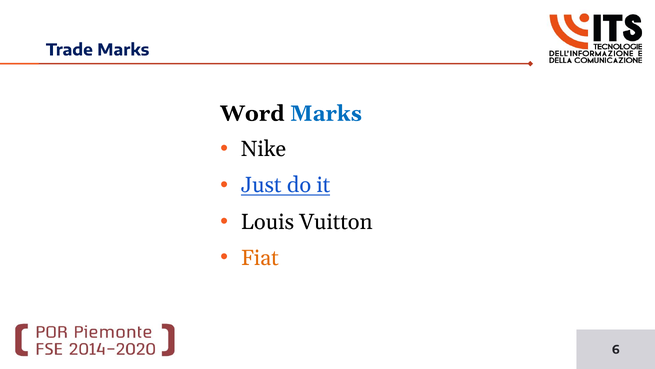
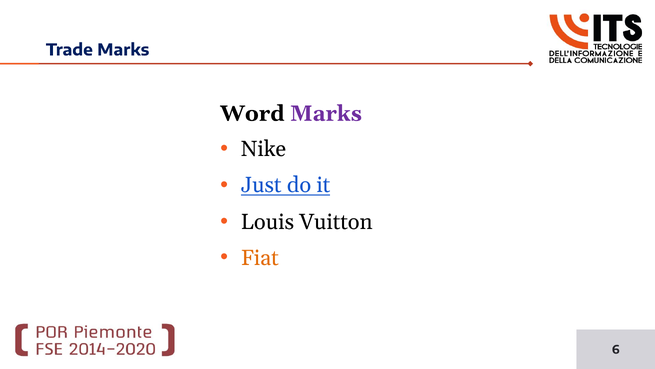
Marks at (326, 113) colour: blue -> purple
